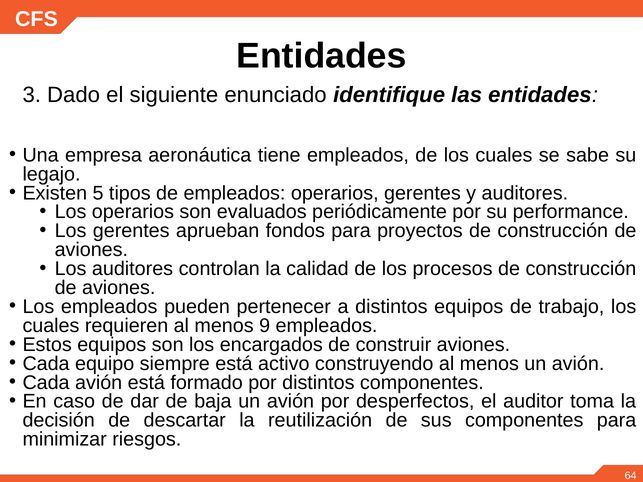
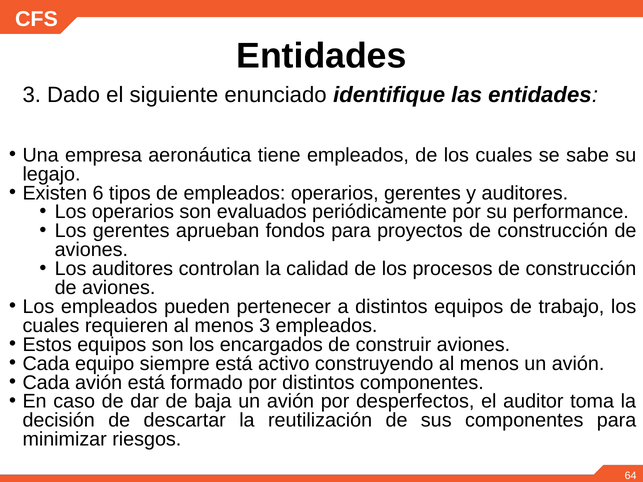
5: 5 -> 6
menos 9: 9 -> 3
